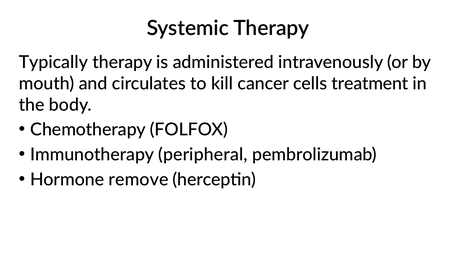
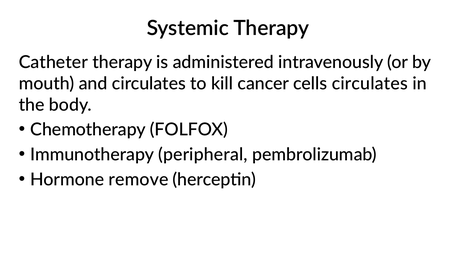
Typically: Typically -> Catheter
cells treatment: treatment -> circulates
